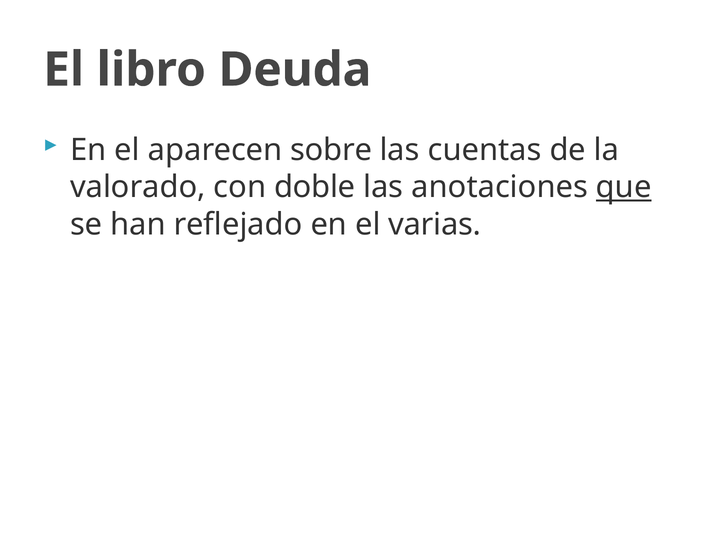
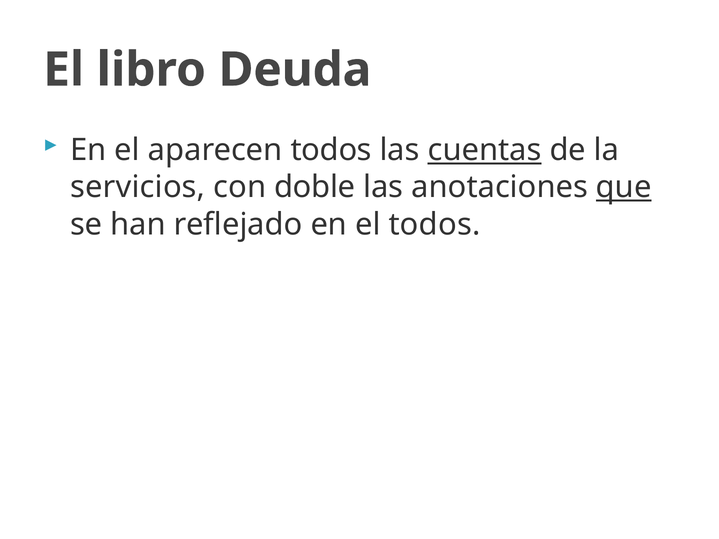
aparecen sobre: sobre -> todos
cuentas underline: none -> present
valorado: valorado -> servicios
el varias: varias -> todos
